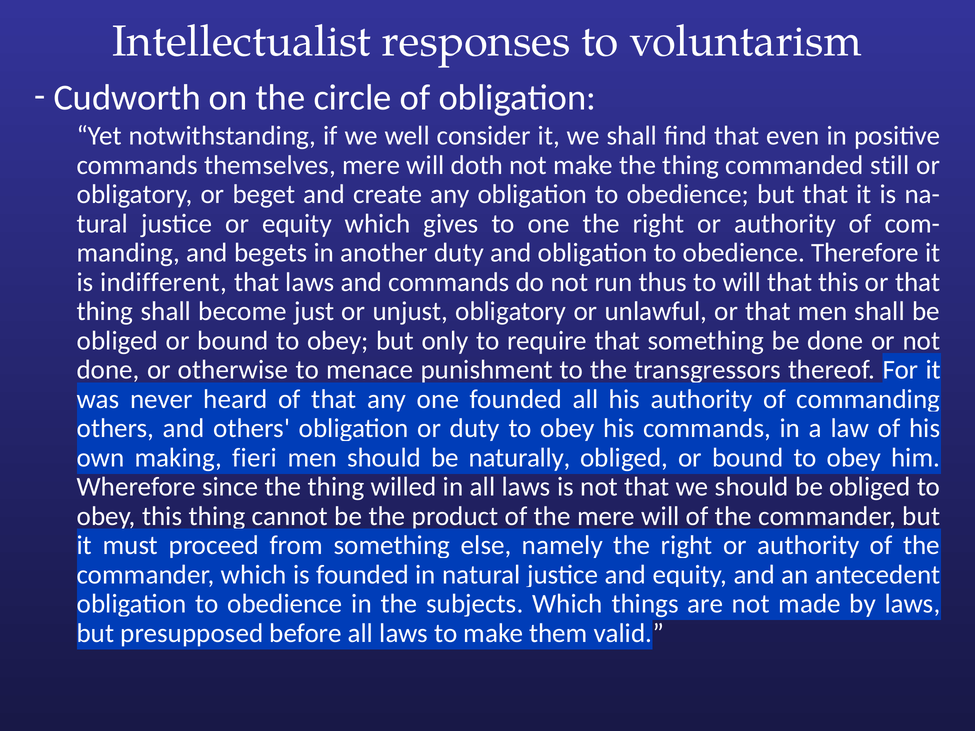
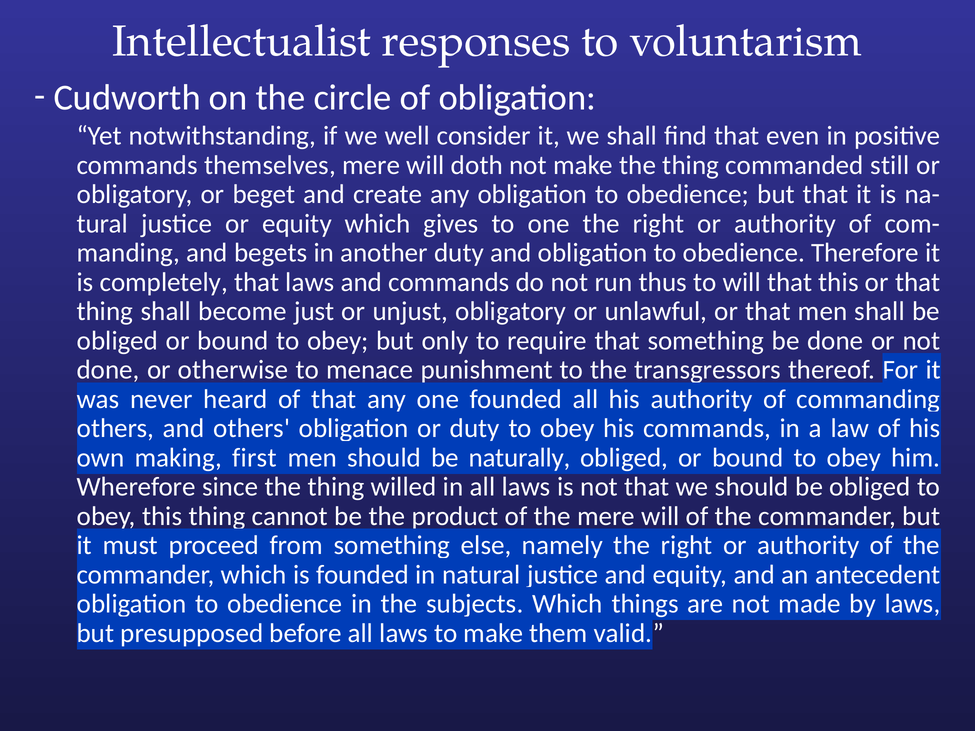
indifferent: indifferent -> completely
fieri: fieri -> first
